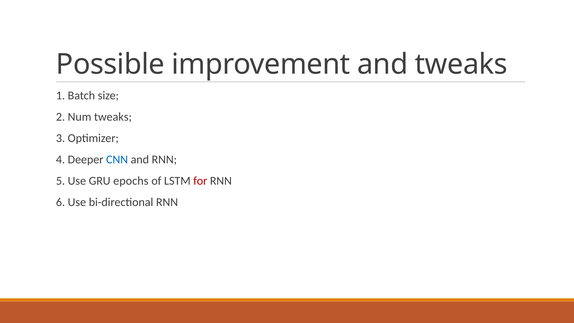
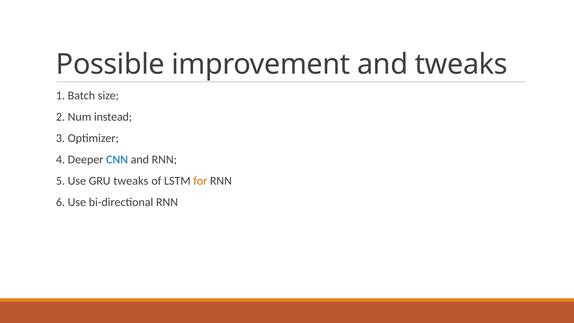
Num tweaks: tweaks -> instead
GRU epochs: epochs -> tweaks
for colour: red -> orange
